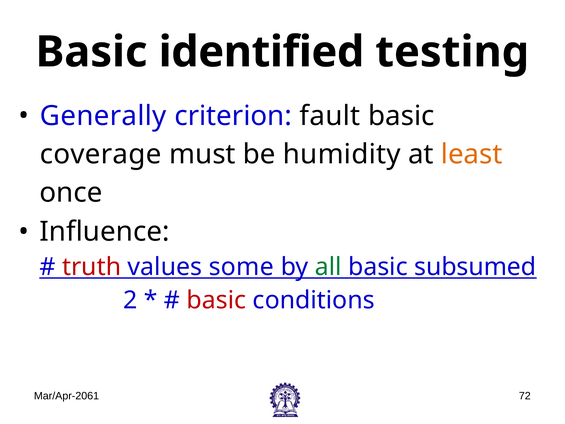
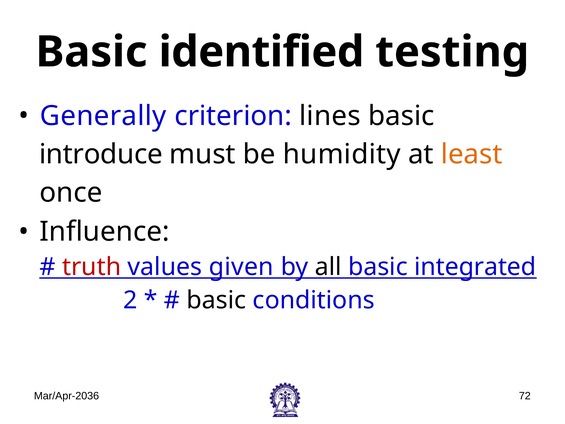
fault: fault -> lines
coverage: coverage -> introduce
some: some -> given
all colour: green -> black
subsumed: subsumed -> integrated
basic at (216, 300) colour: red -> black
Mar/Apr-2061: Mar/Apr-2061 -> Mar/Apr-2036
